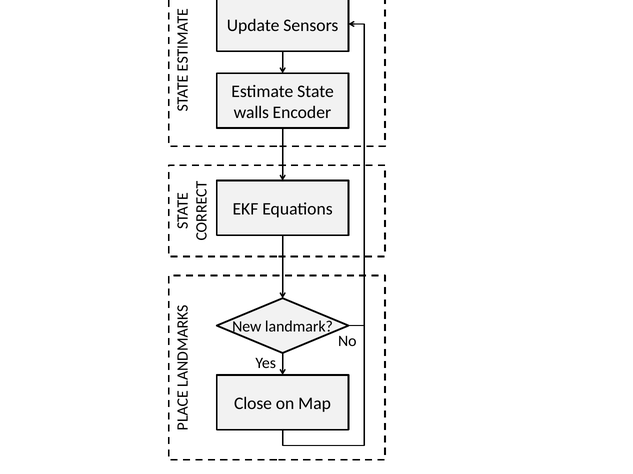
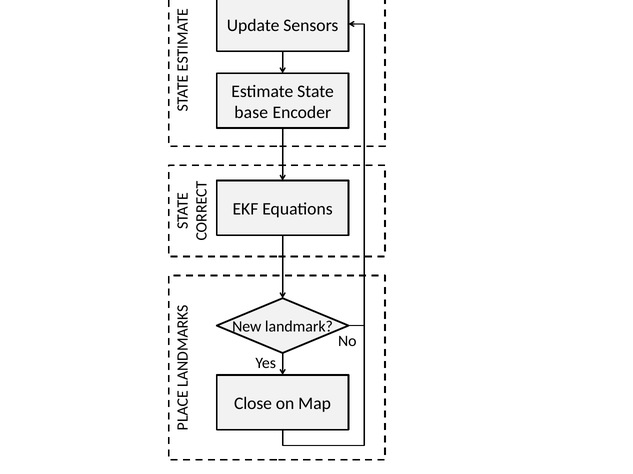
walls: walls -> base
